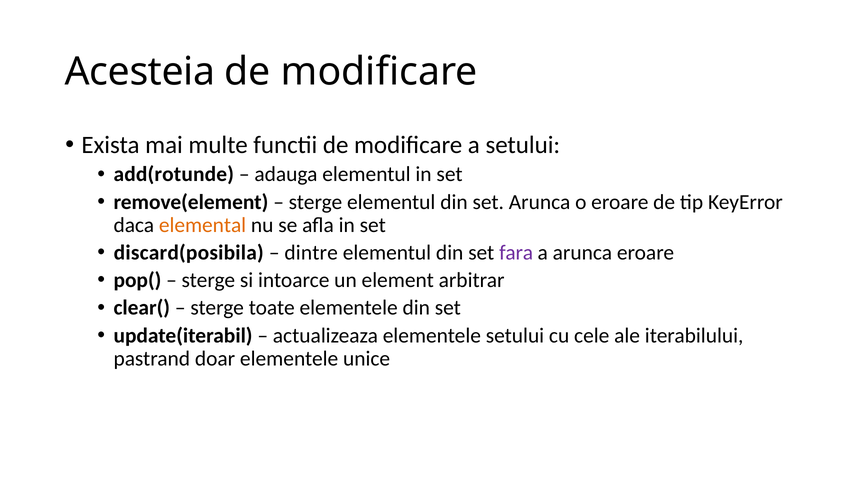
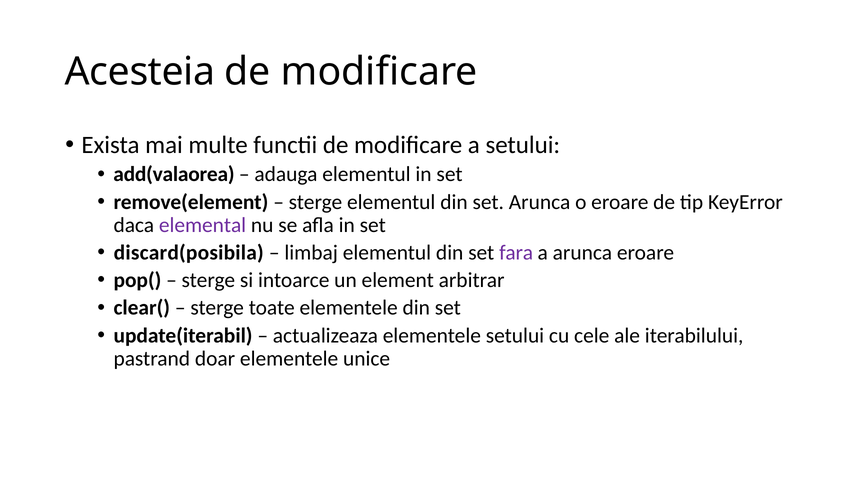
add(rotunde: add(rotunde -> add(valaorea
elemental colour: orange -> purple
dintre: dintre -> limbaj
